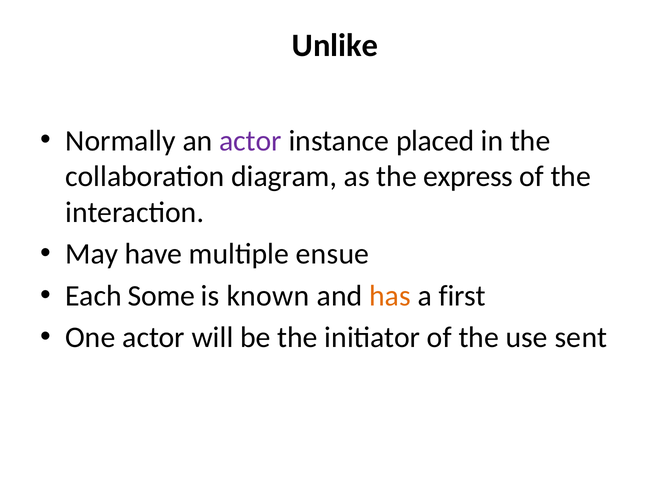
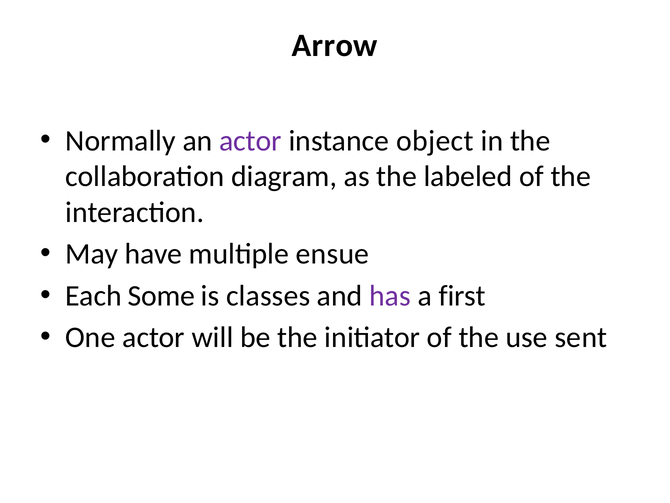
Unlike: Unlike -> Arrow
placed: placed -> object
express: express -> labeled
known: known -> classes
has colour: orange -> purple
